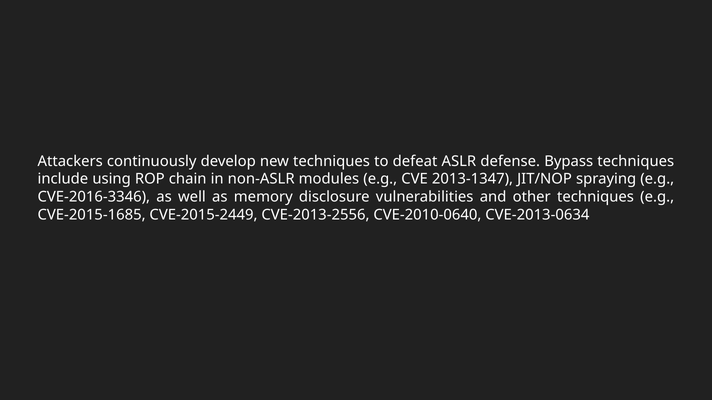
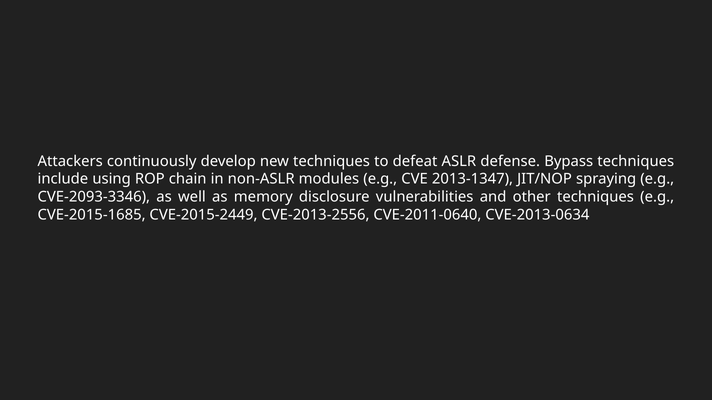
CVE-2016-3346: CVE-2016-3346 -> CVE-2093-3346
CVE-2010-0640: CVE-2010-0640 -> CVE-2011-0640
